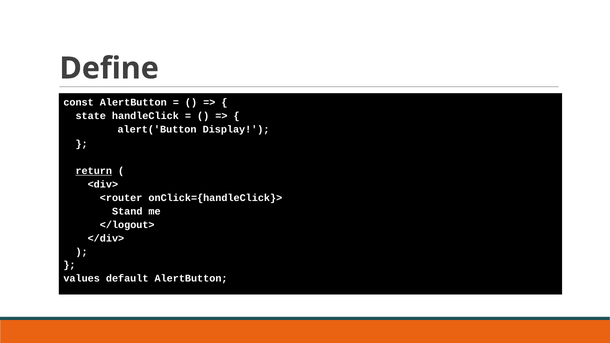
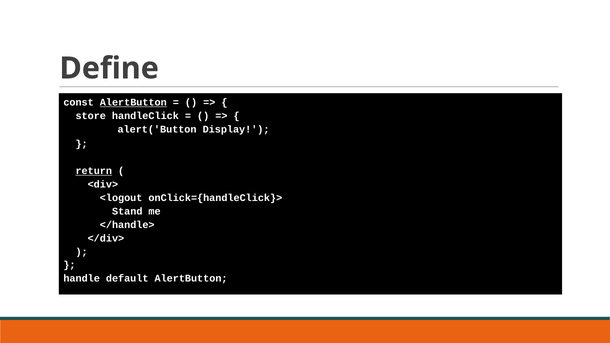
AlertButton at (133, 102) underline: none -> present
state: state -> store
<router: <router -> <logout
</logout>: </logout> -> </handle>
values: values -> handle
